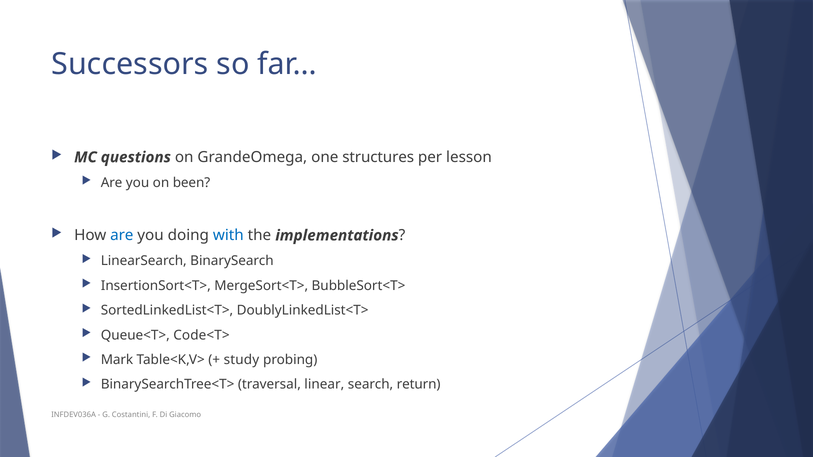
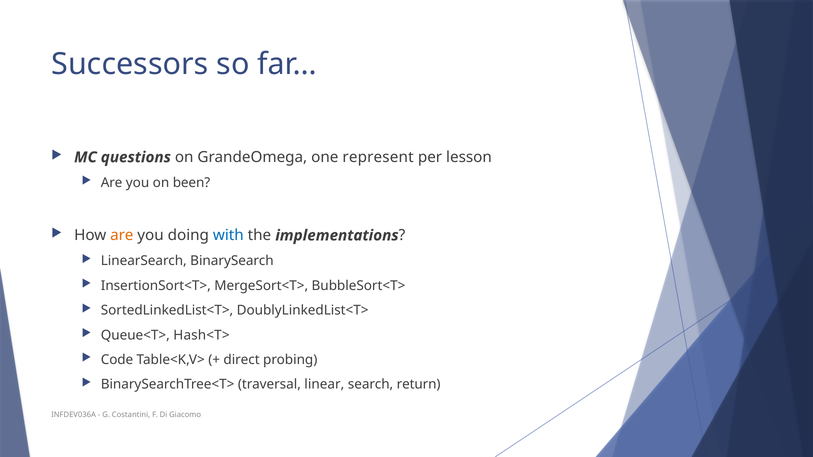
structures: structures -> represent
are at (122, 236) colour: blue -> orange
Code<T>: Code<T> -> Hash<T>
Mark: Mark -> Code
study: study -> direct
